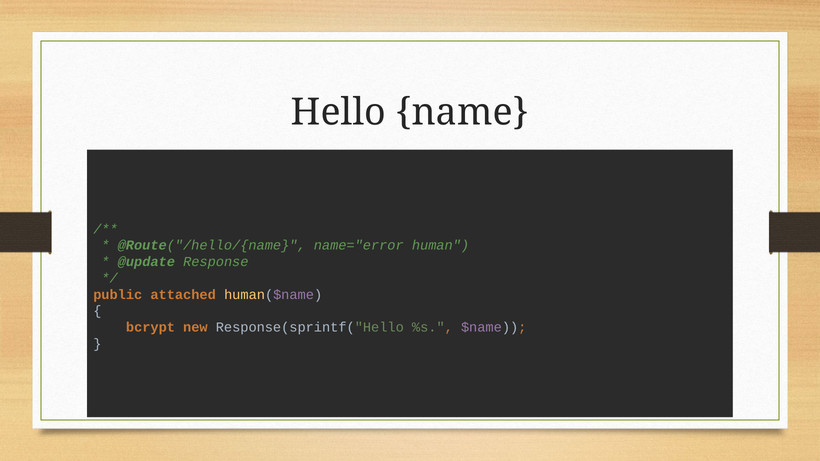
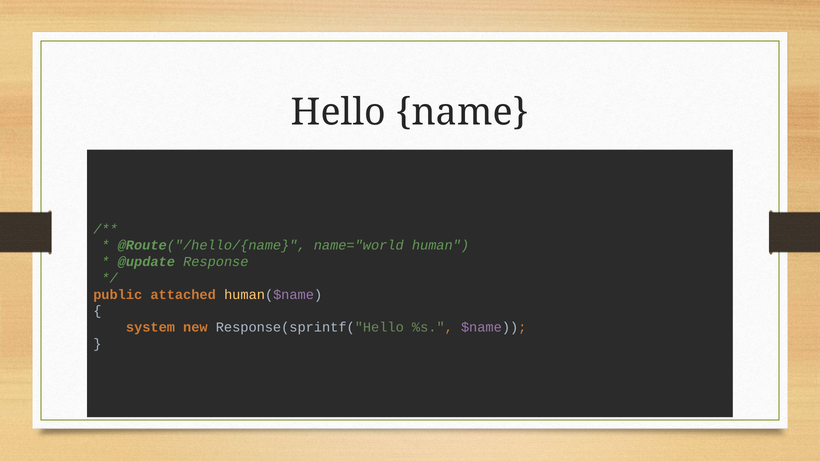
name="error: name="error -> name="world
bcrypt: bcrypt -> system
